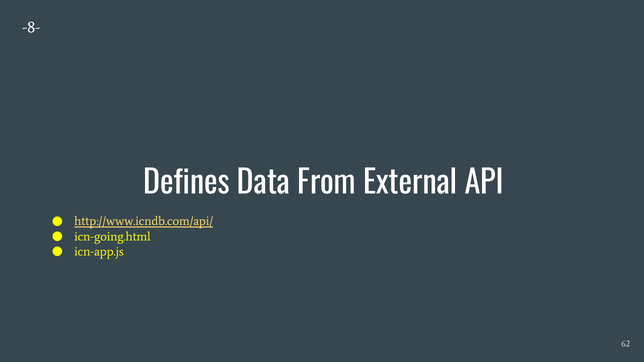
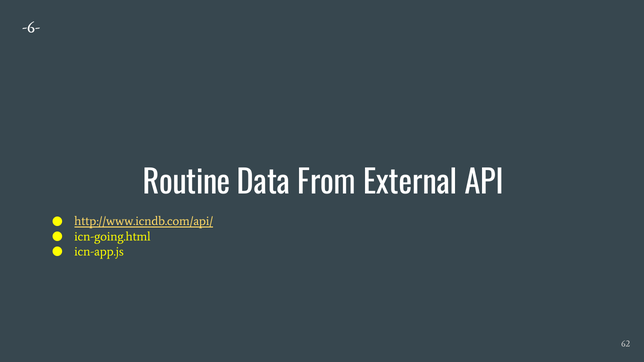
-8-: -8- -> -6-
Defines: Defines -> Routine
